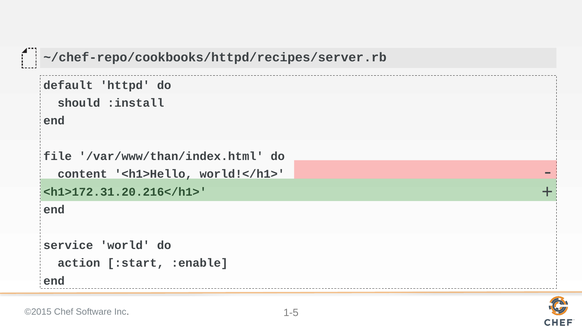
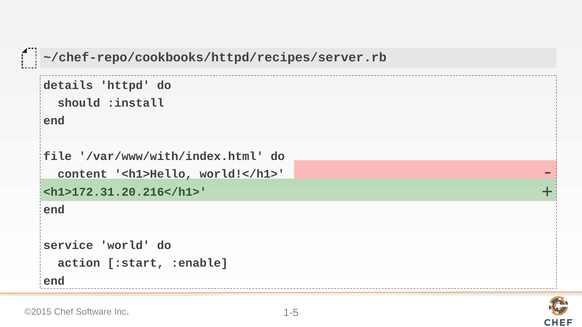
default: default -> details
/var/www/than/index.html: /var/www/than/index.html -> /var/www/with/index.html
